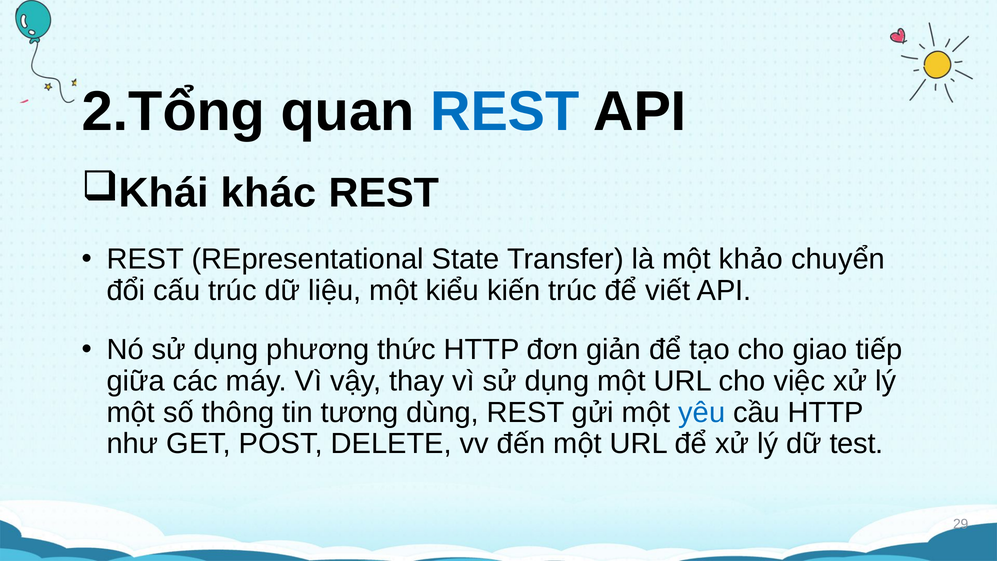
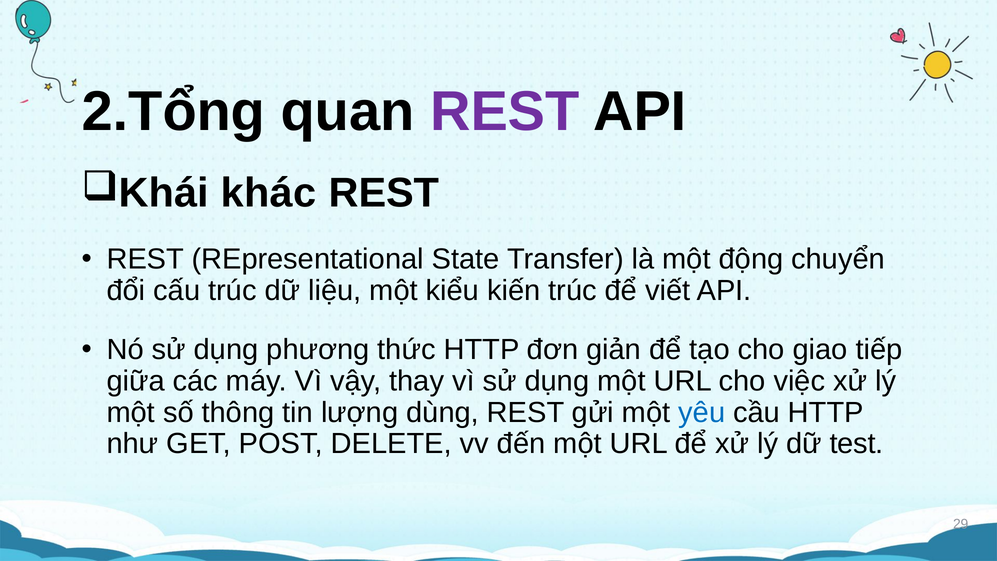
REST at (505, 112) colour: blue -> purple
khảo: khảo -> động
tương: tương -> lượng
